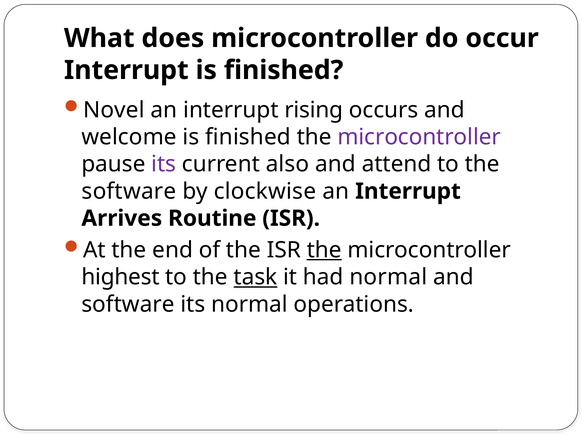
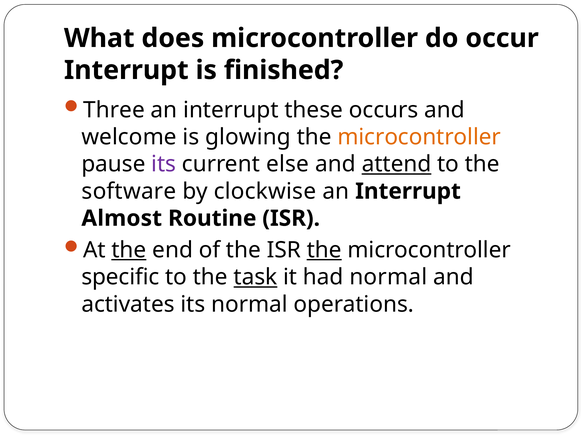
Novel: Novel -> Three
rising: rising -> these
finished at (248, 137): finished -> glowing
microcontroller at (419, 137) colour: purple -> orange
also: also -> else
attend underline: none -> present
Arrives: Arrives -> Almost
the at (129, 250) underline: none -> present
highest: highest -> specific
software at (128, 305): software -> activates
